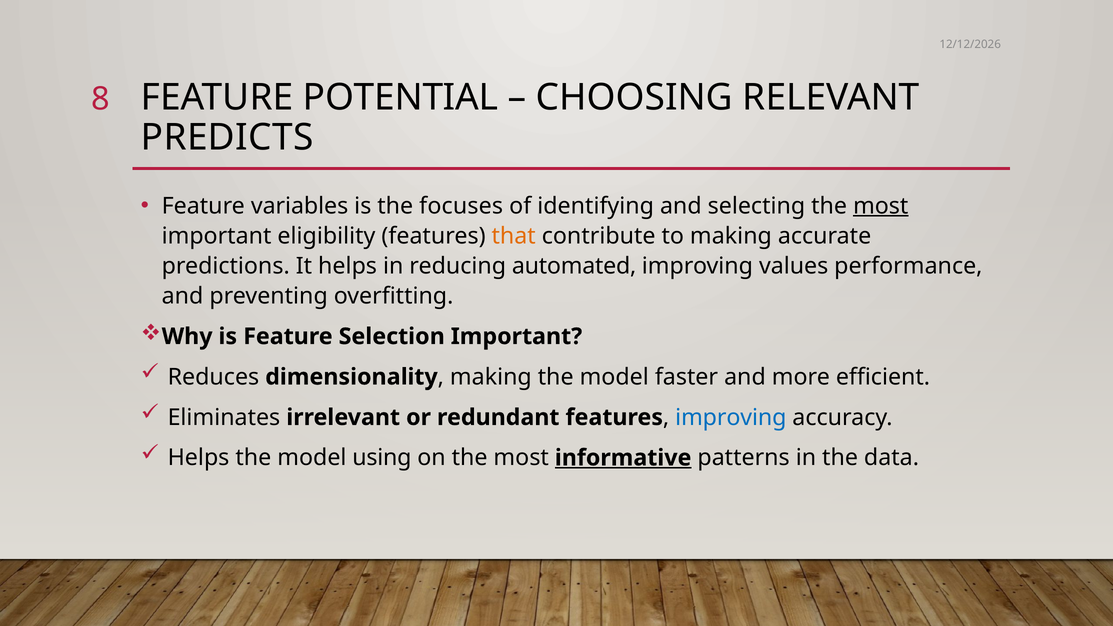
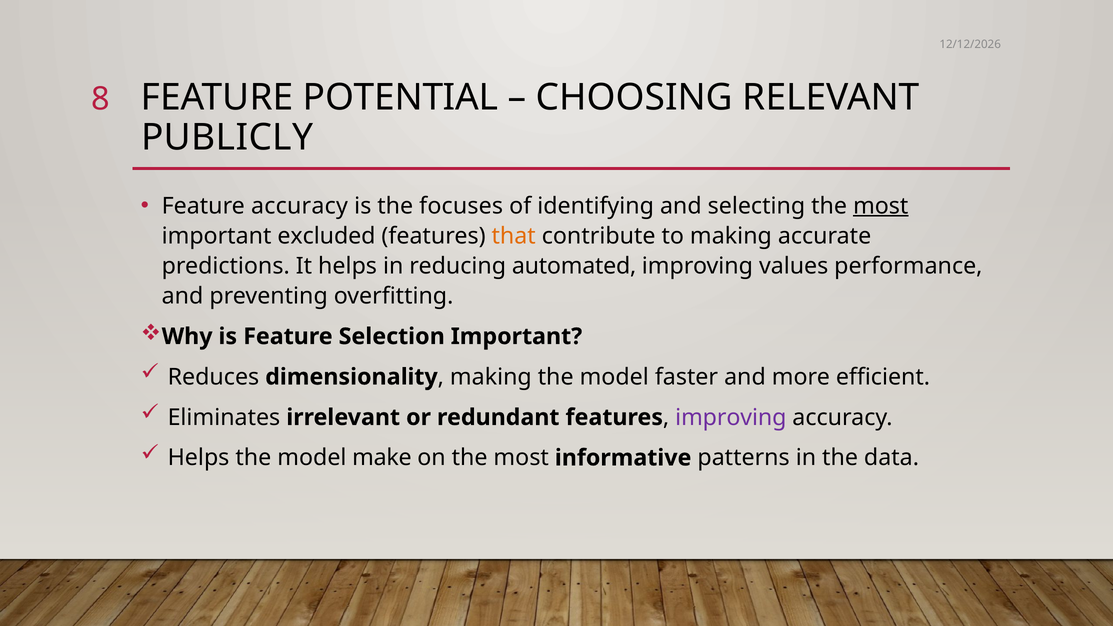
PREDICTS: PREDICTS -> PUBLICLY
Feature variables: variables -> accuracy
eligibility: eligibility -> excluded
improving at (731, 417) colour: blue -> purple
using: using -> make
informative underline: present -> none
